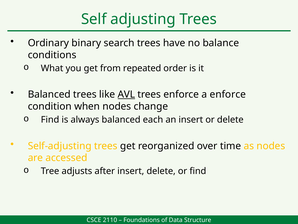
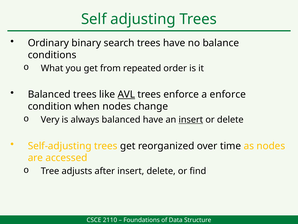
Find at (50, 119): Find -> Very
balanced each: each -> have
insert at (191, 119) underline: none -> present
